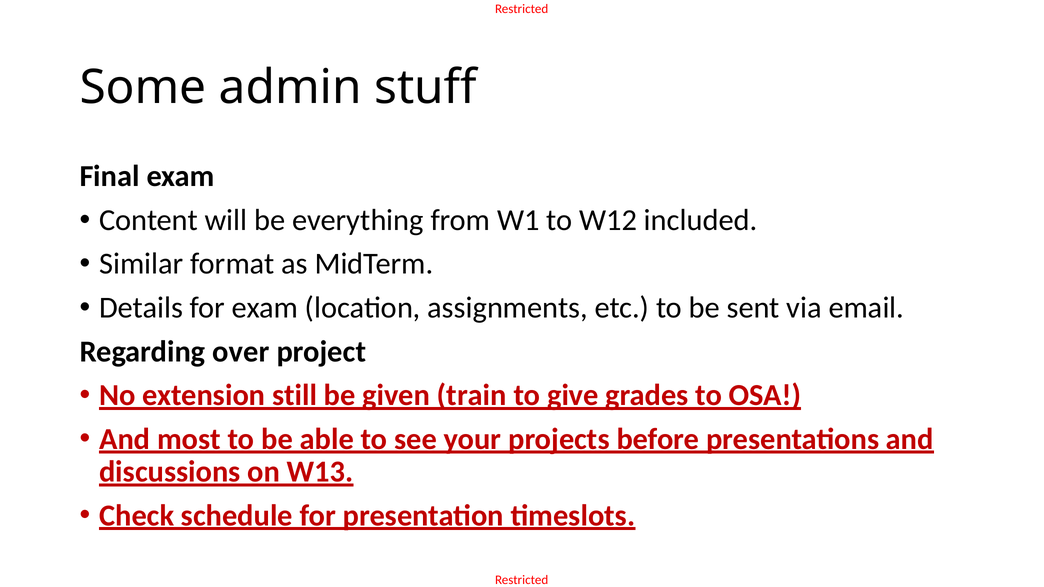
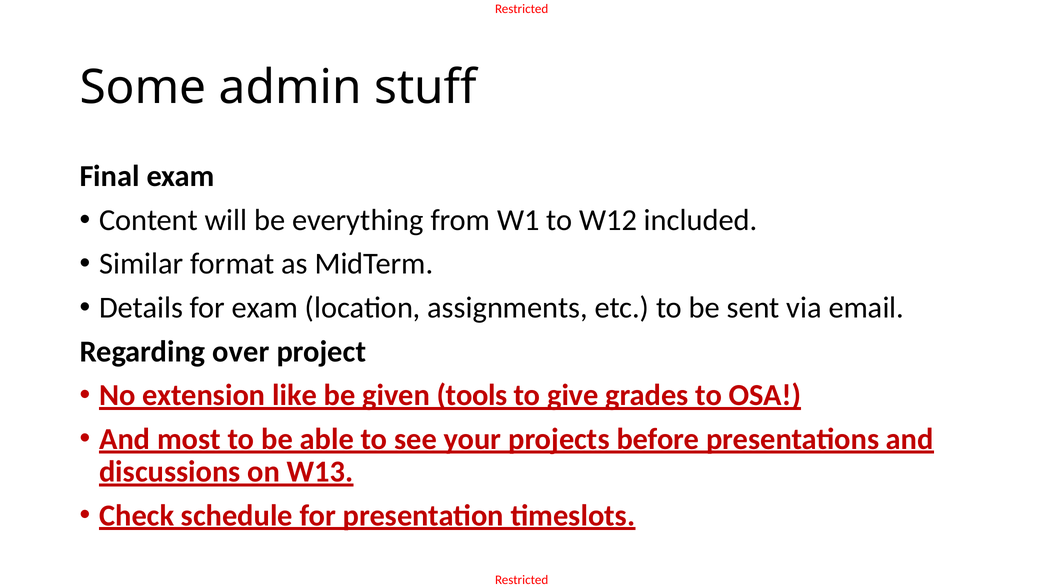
still: still -> like
train: train -> tools
